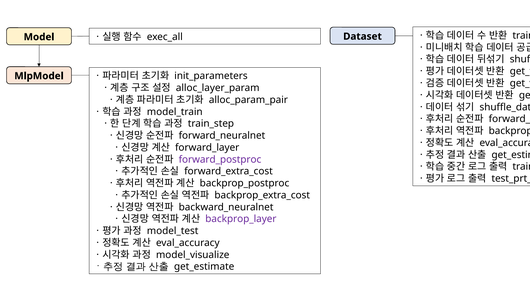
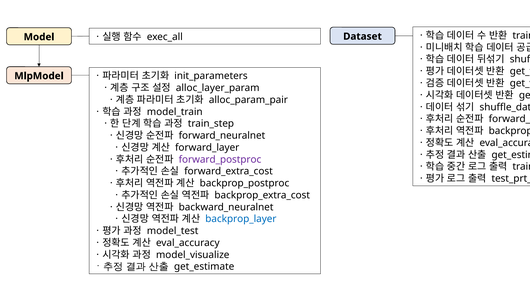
backprop_layer colour: purple -> blue
